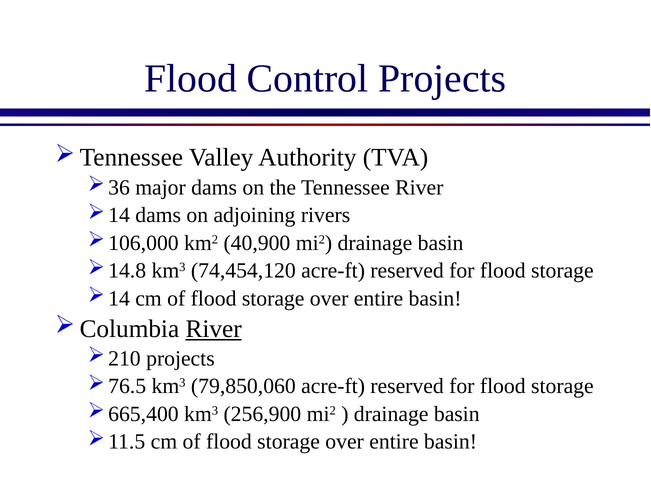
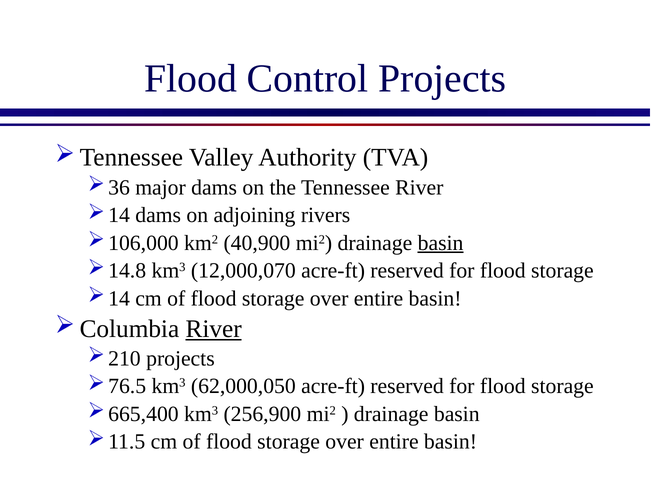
basin at (441, 243) underline: none -> present
74,454,120: 74,454,120 -> 12,000,070
79,850,060: 79,850,060 -> 62,000,050
